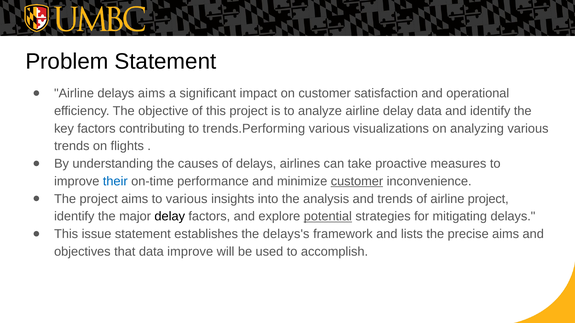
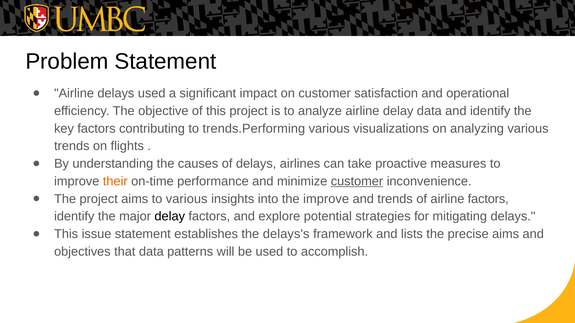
delays aims: aims -> used
their colour: blue -> orange
the analysis: analysis -> improve
airline project: project -> factors
potential underline: present -> none
data improve: improve -> patterns
